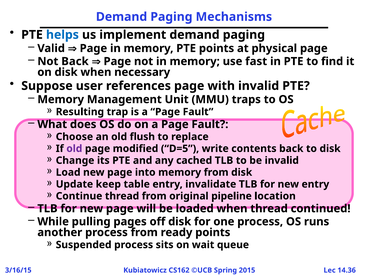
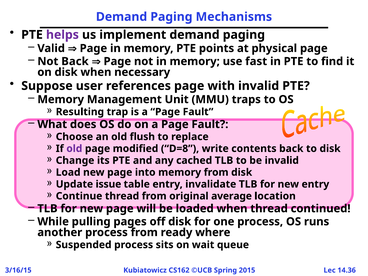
helps colour: blue -> purple
D=5: D=5 -> D=8
keep: keep -> issue
pipeline: pipeline -> average
ready points: points -> where
